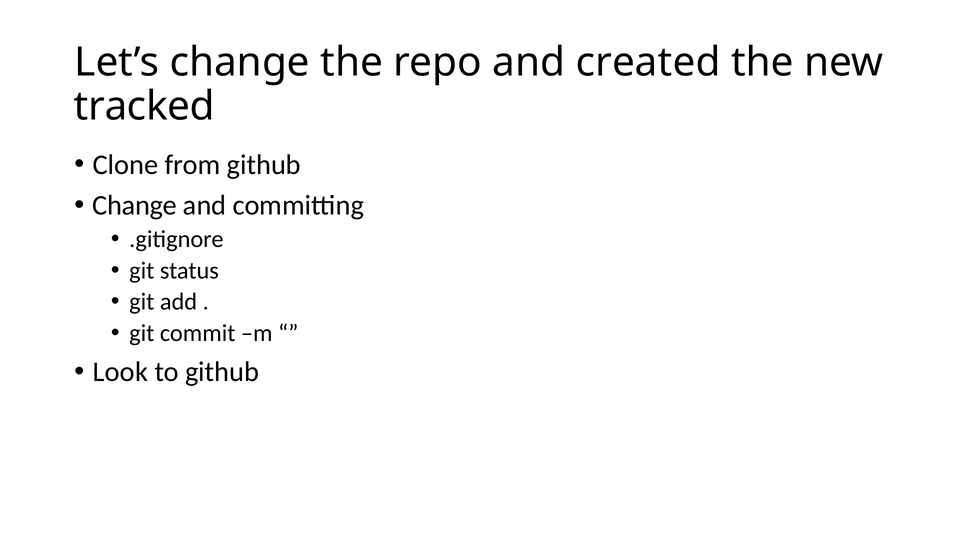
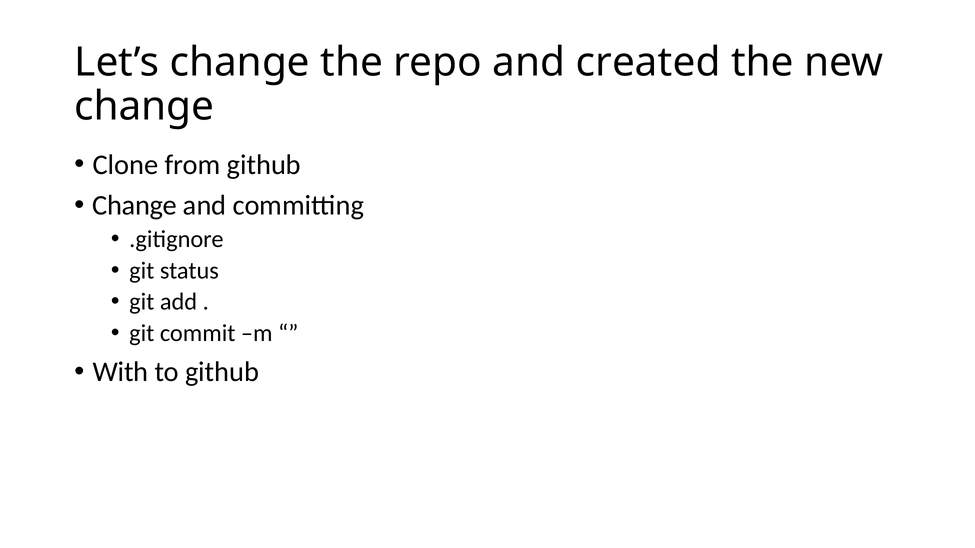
tracked at (144, 106): tracked -> change
Look: Look -> With
